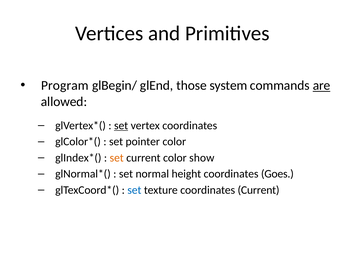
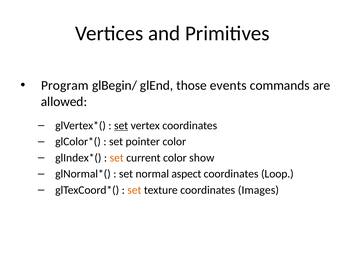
system: system -> events
are underline: present -> none
height: height -> aspect
Goes: Goes -> Loop
set at (134, 190) colour: blue -> orange
coordinates Current: Current -> Images
